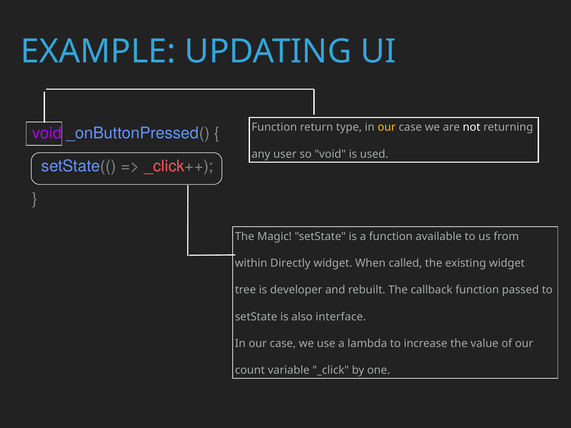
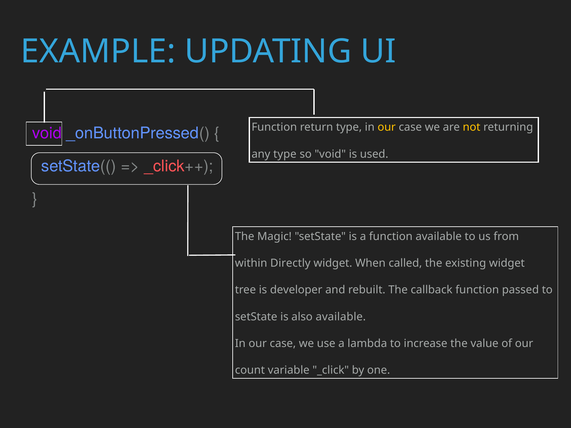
not colour: white -> yellow
any user: user -> type
also interface: interface -> available
